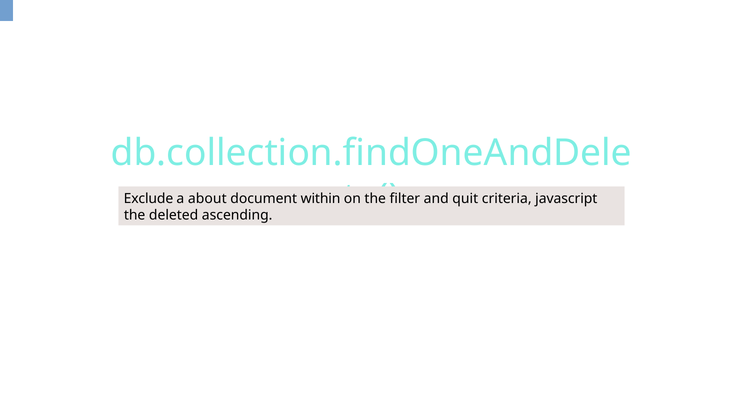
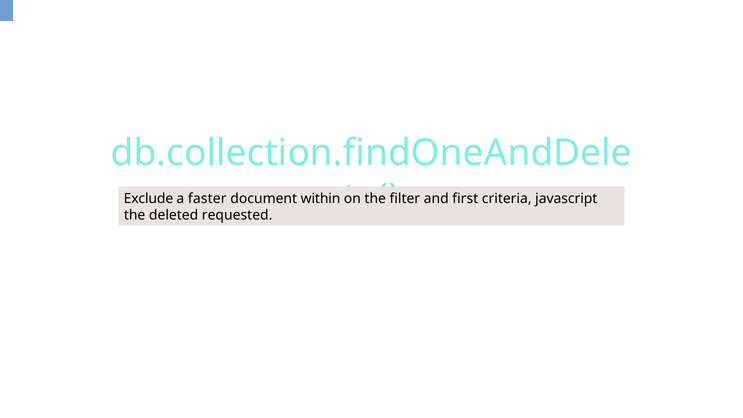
about: about -> faster
quit: quit -> first
ascending: ascending -> requested
